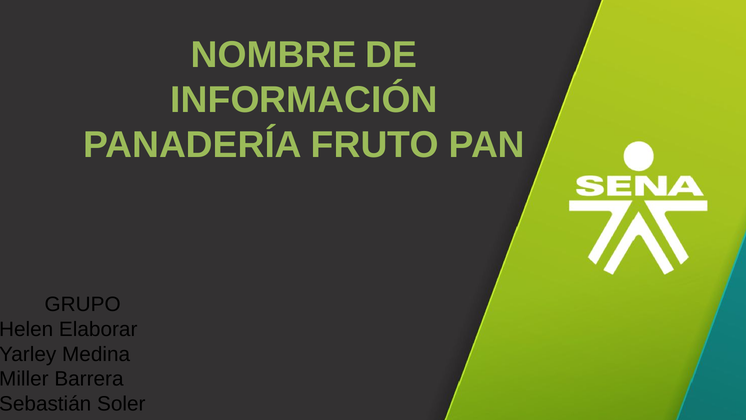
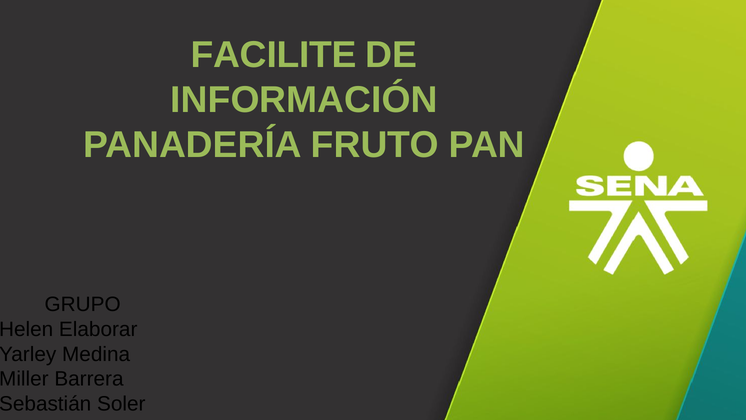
NOMBRE: NOMBRE -> FACILITE
